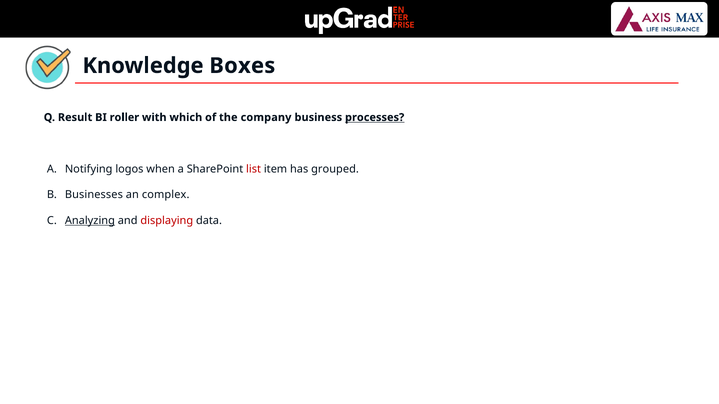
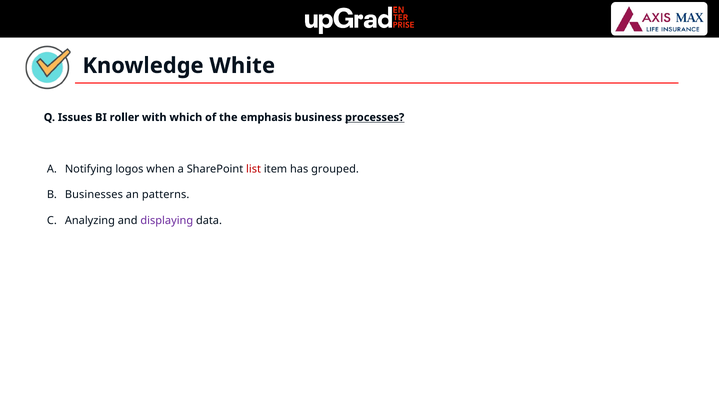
Boxes: Boxes -> White
Result: Result -> Issues
company: company -> emphasis
complex: complex -> patterns
Analyzing underline: present -> none
displaying colour: red -> purple
